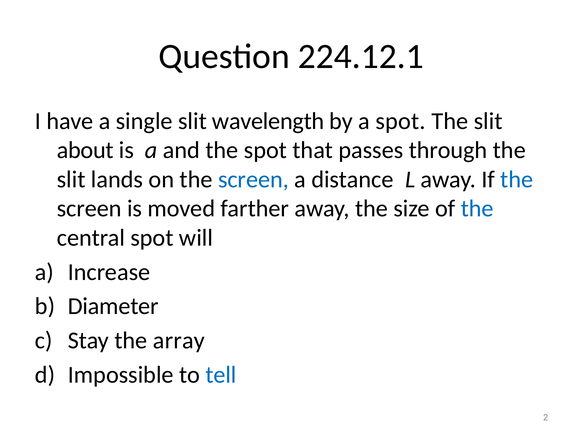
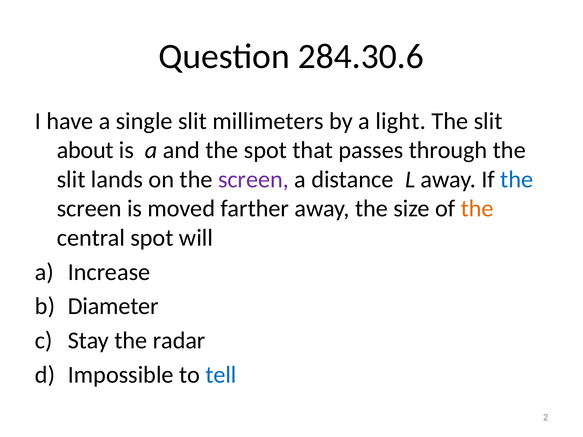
224.12.1: 224.12.1 -> 284.30.6
wavelength: wavelength -> millimeters
a spot: spot -> light
screen at (253, 180) colour: blue -> purple
the at (477, 209) colour: blue -> orange
array: array -> radar
